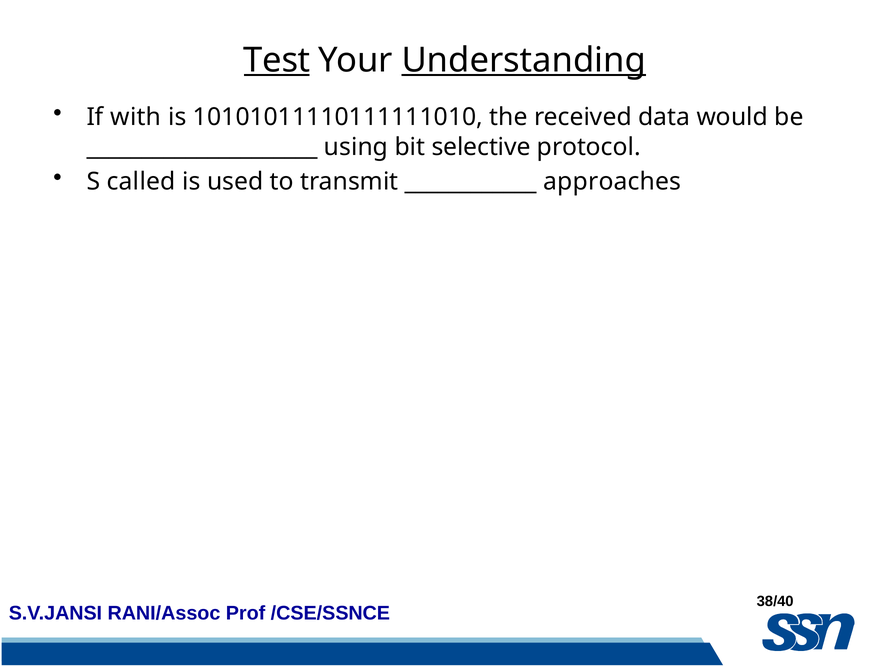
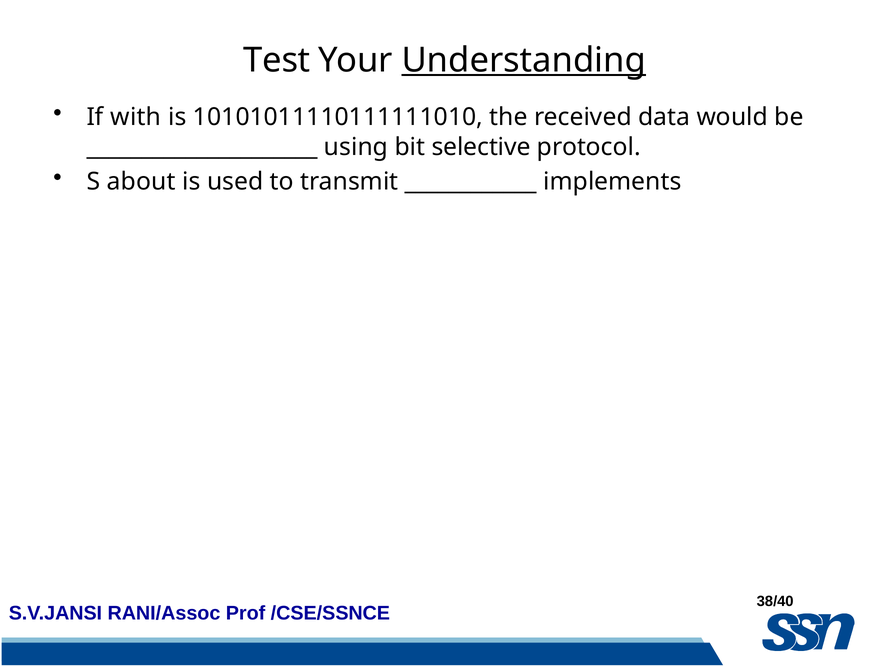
Test underline: present -> none
called: called -> about
approaches: approaches -> implements
